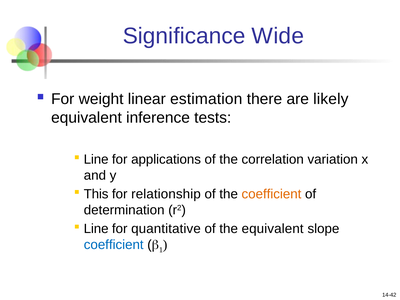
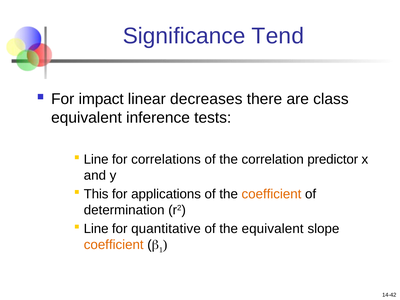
Wide: Wide -> Tend
weight: weight -> impact
estimation: estimation -> decreases
likely: likely -> class
applications: applications -> correlations
variation: variation -> predictor
relationship: relationship -> applications
coefficient at (114, 245) colour: blue -> orange
